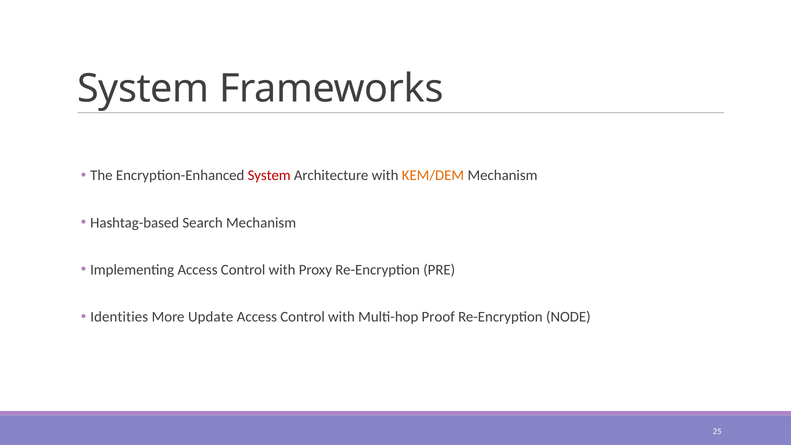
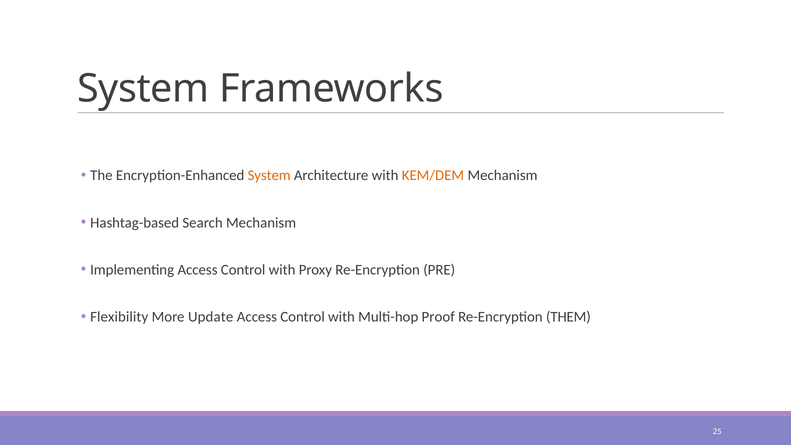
System at (269, 176) colour: red -> orange
Identities: Identities -> Flexibility
NODE: NODE -> THEM
